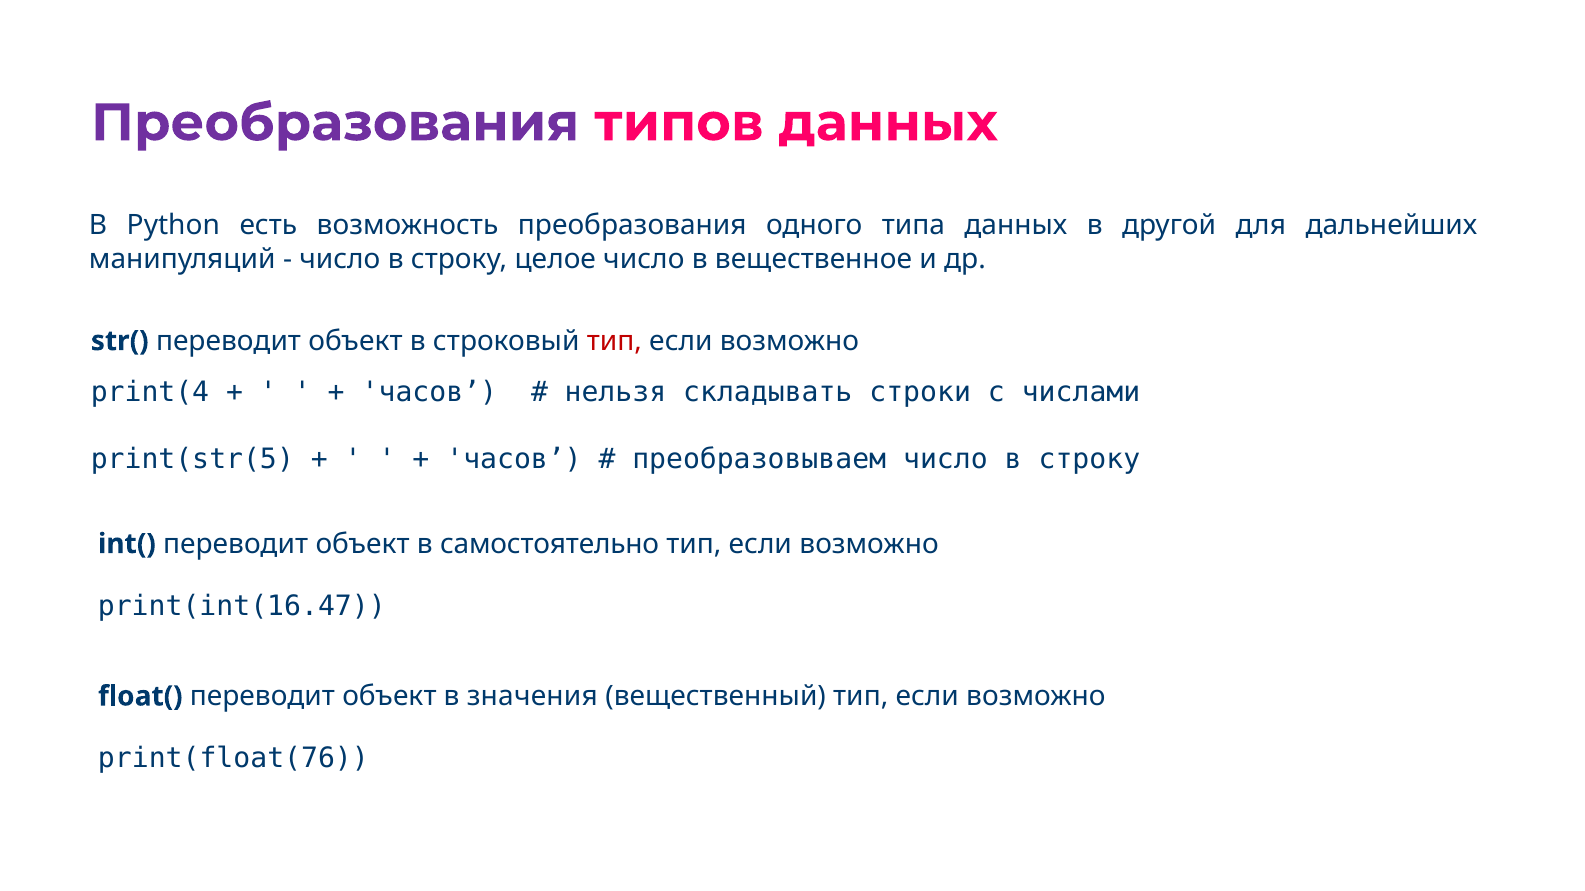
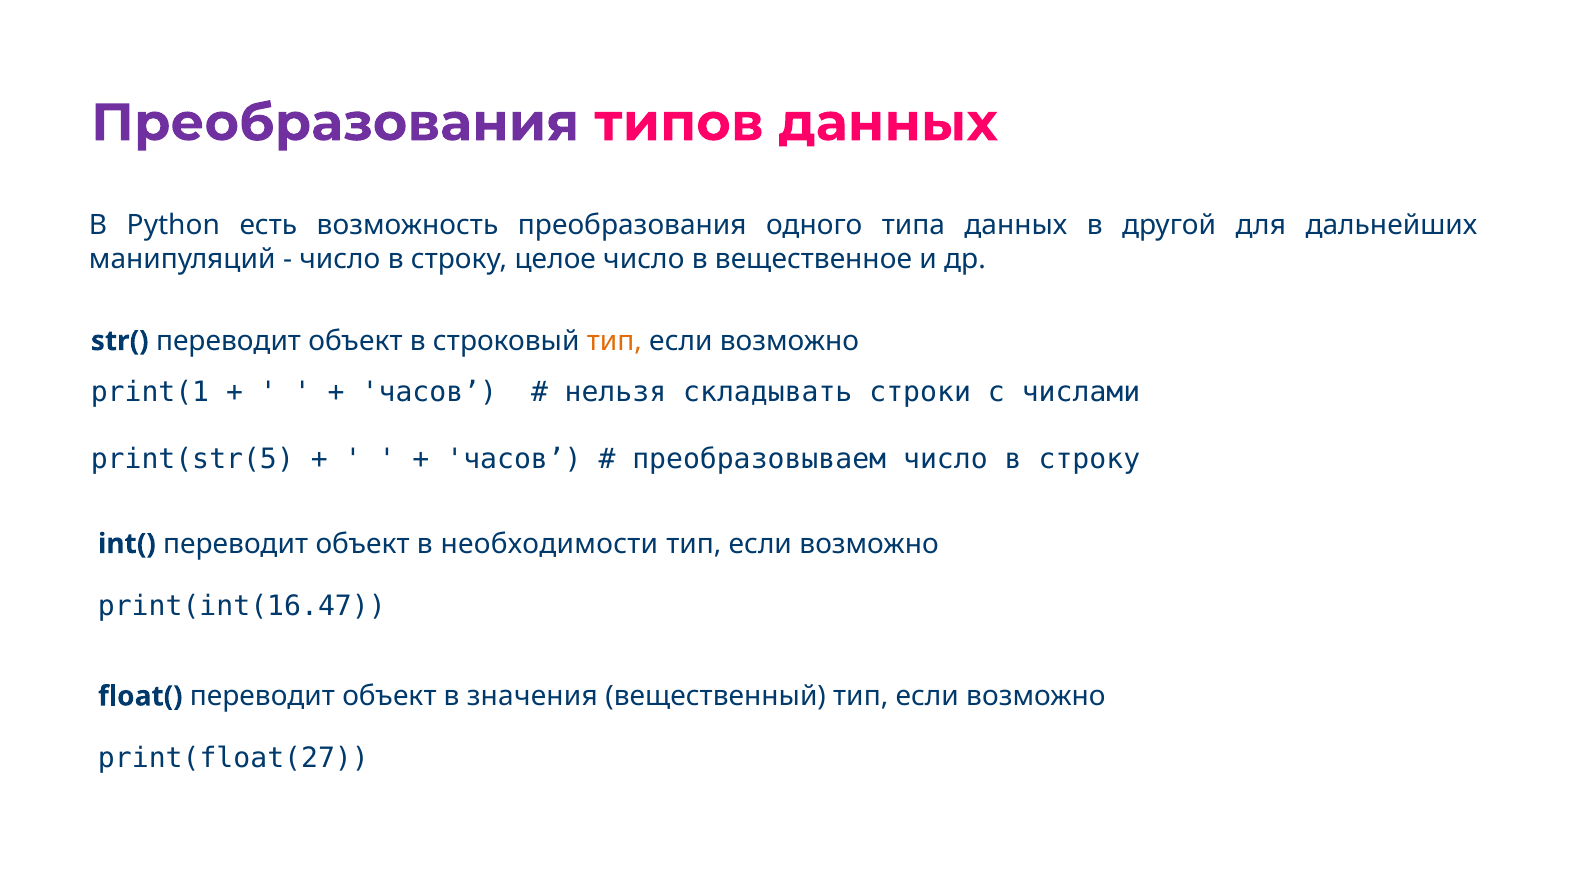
тип at (614, 341) colour: red -> orange
print(4: print(4 -> print(1
самостоятельно: самостоятельно -> необходимости
print(float(76: print(float(76 -> print(float(27
